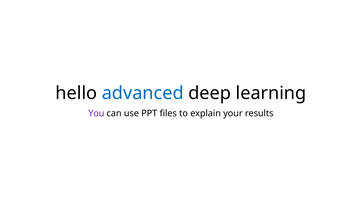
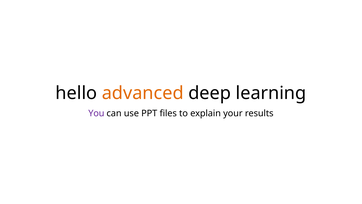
advanced colour: blue -> orange
